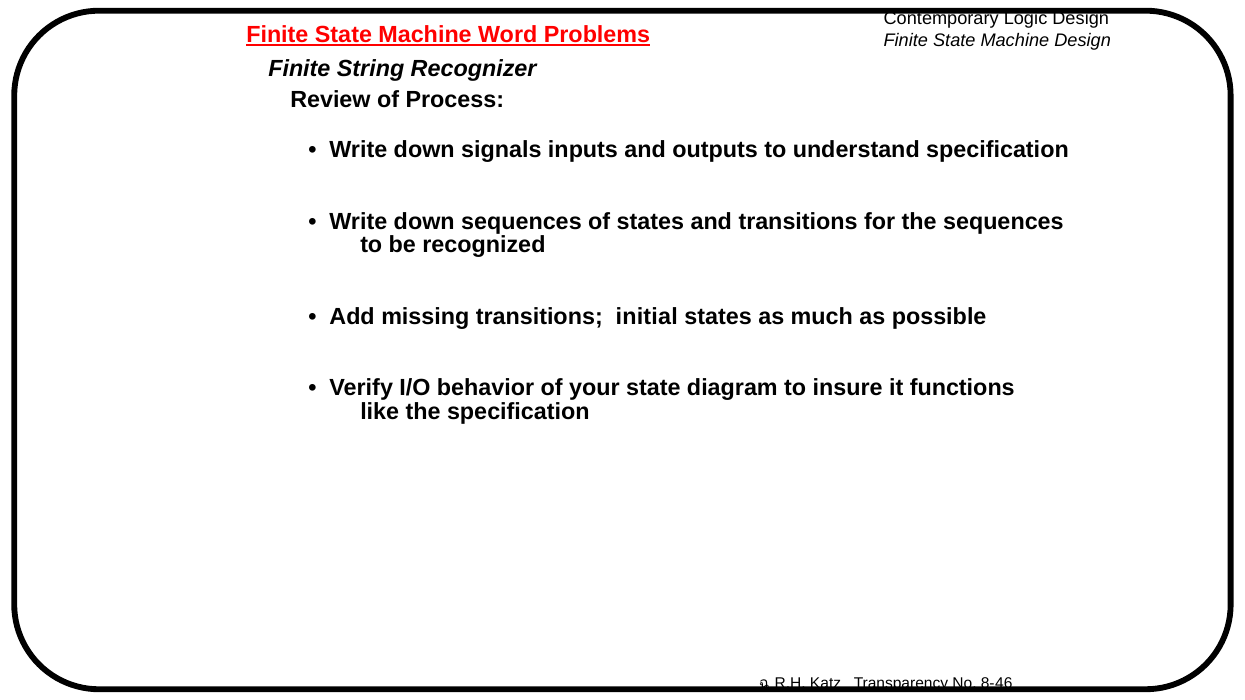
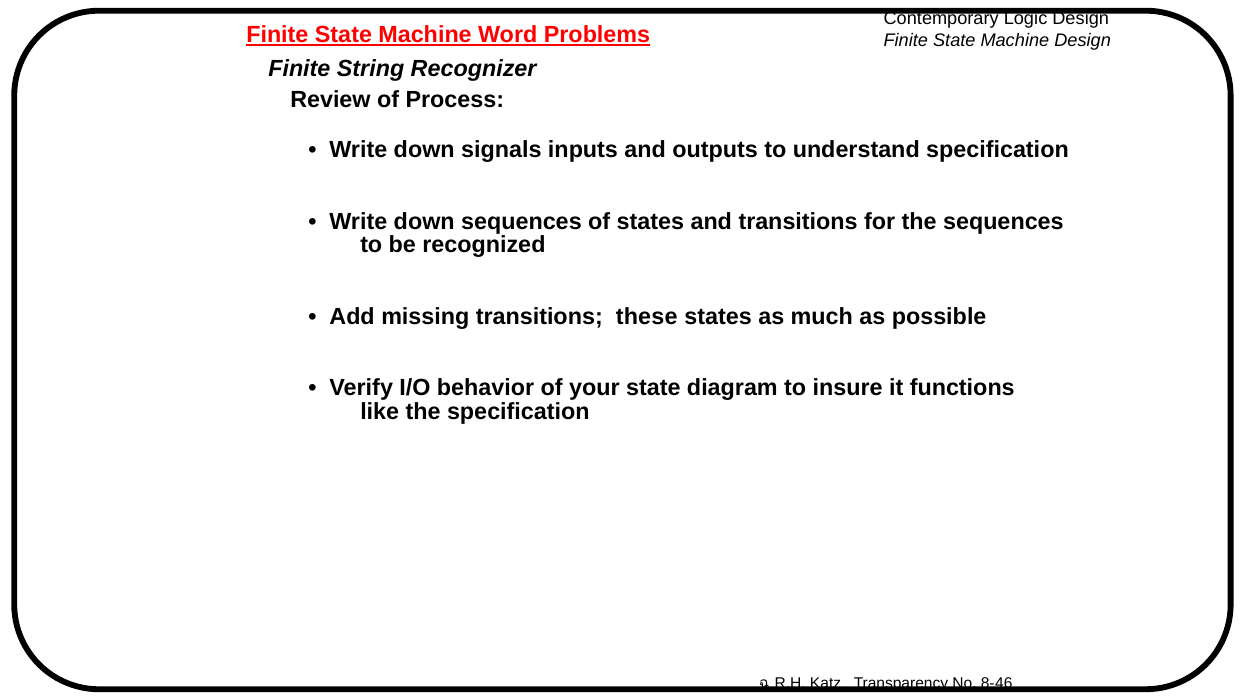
initial: initial -> these
